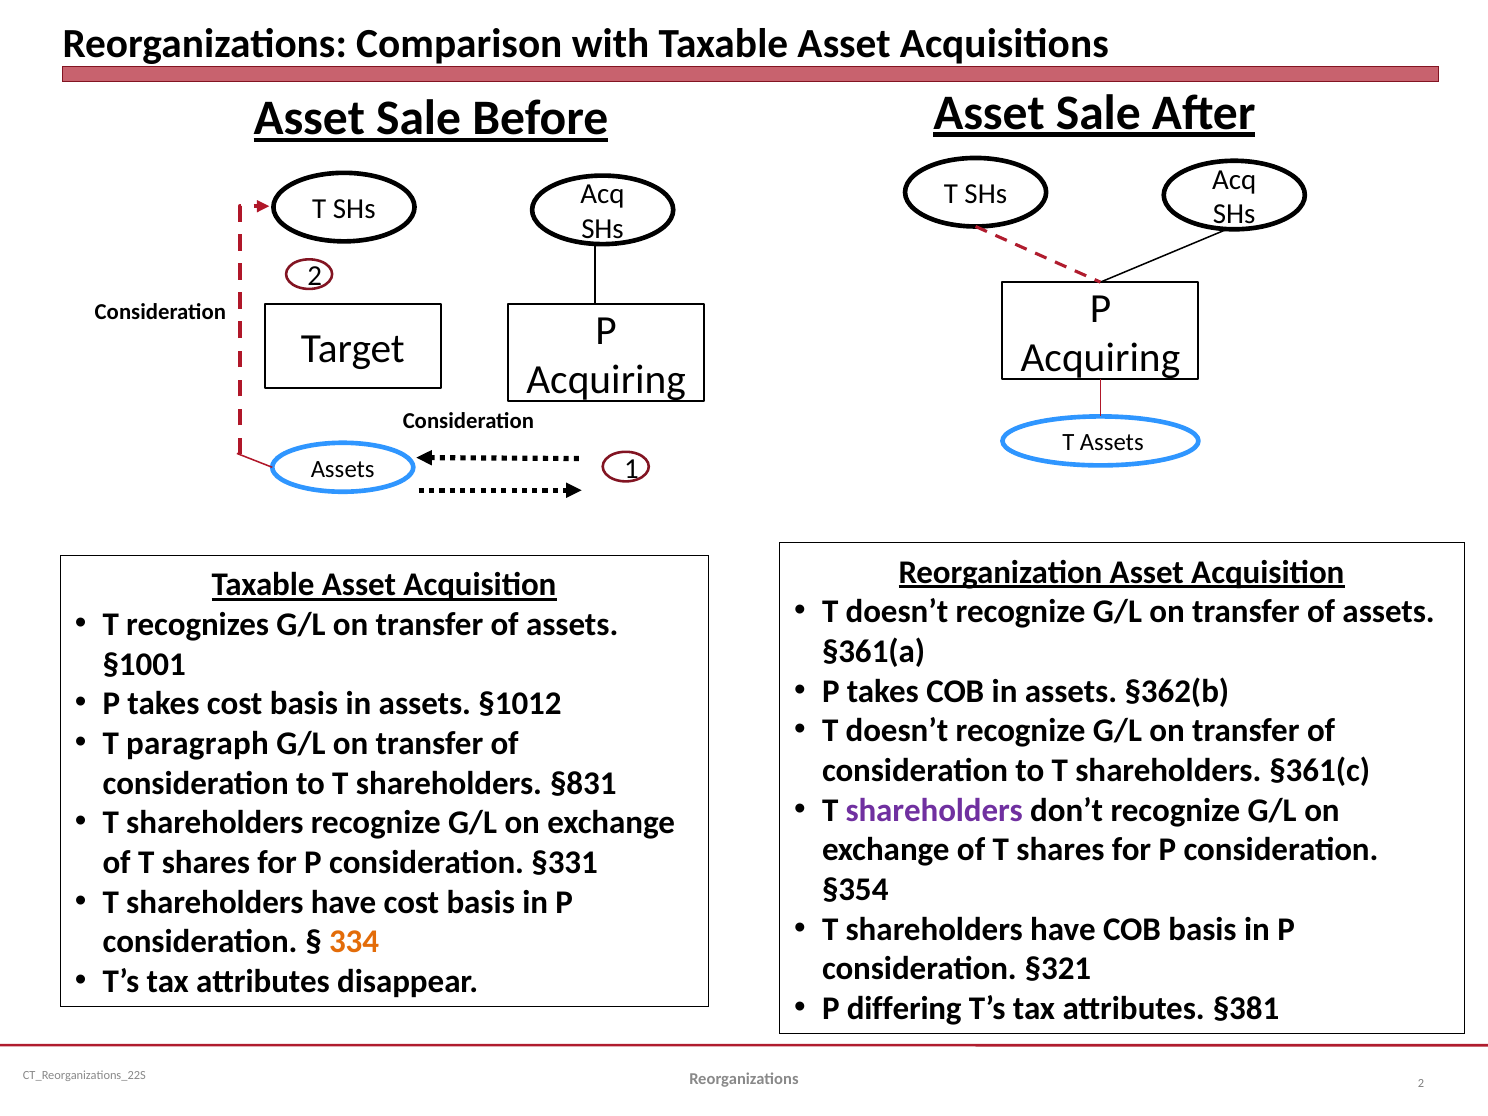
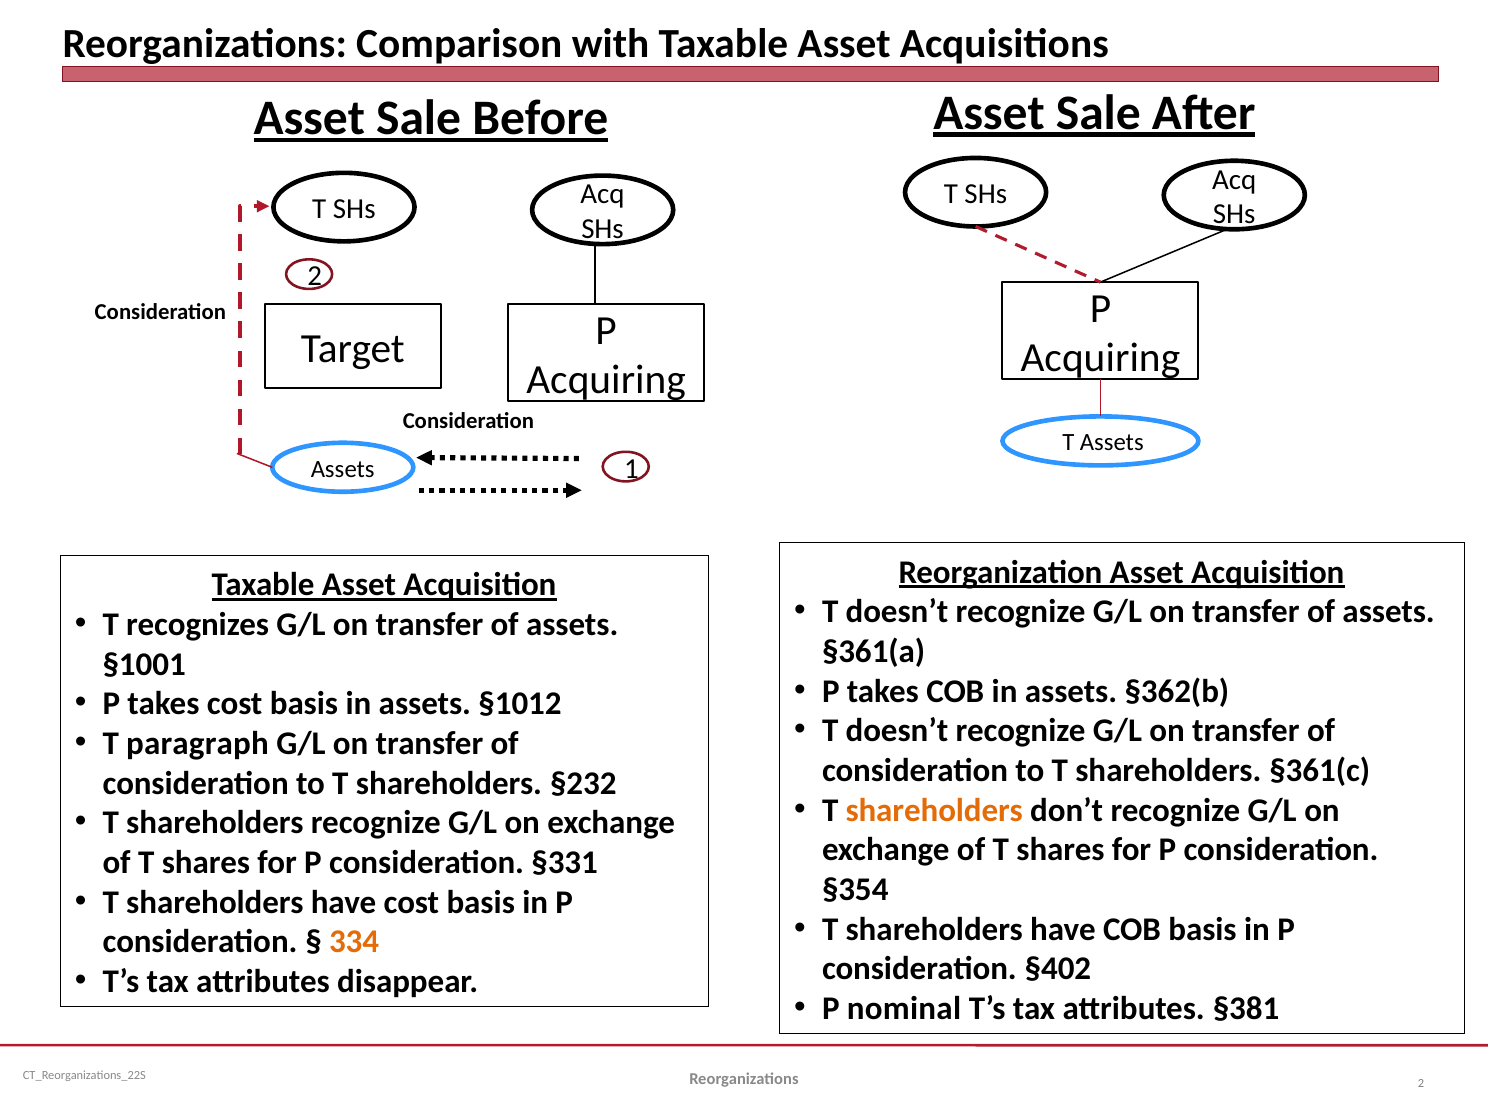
§831: §831 -> §232
shareholders at (934, 810) colour: purple -> orange
§321: §321 -> §402
differing: differing -> nominal
